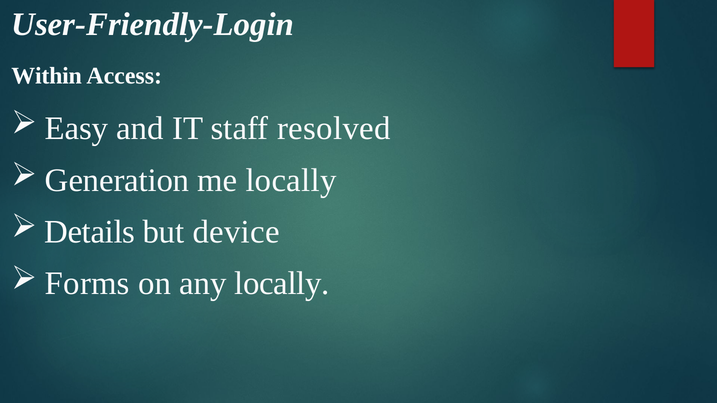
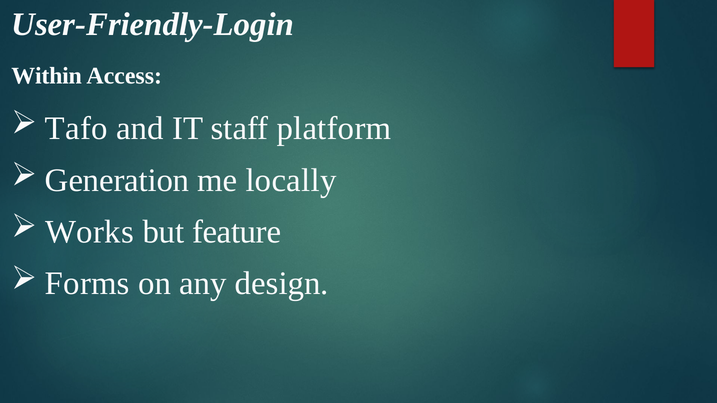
Easy: Easy -> Tafo
resolved: resolved -> platform
Details: Details -> Works
device: device -> feature
any locally: locally -> design
